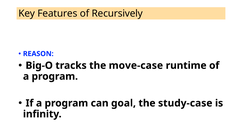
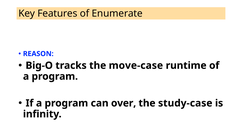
Recursively: Recursively -> Enumerate
goal: goal -> over
